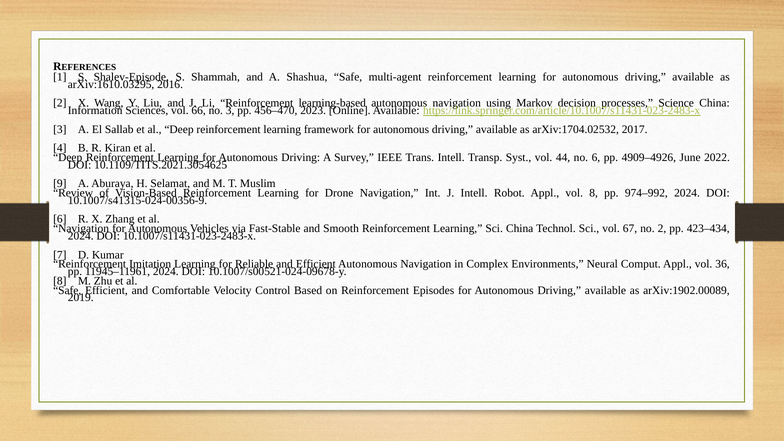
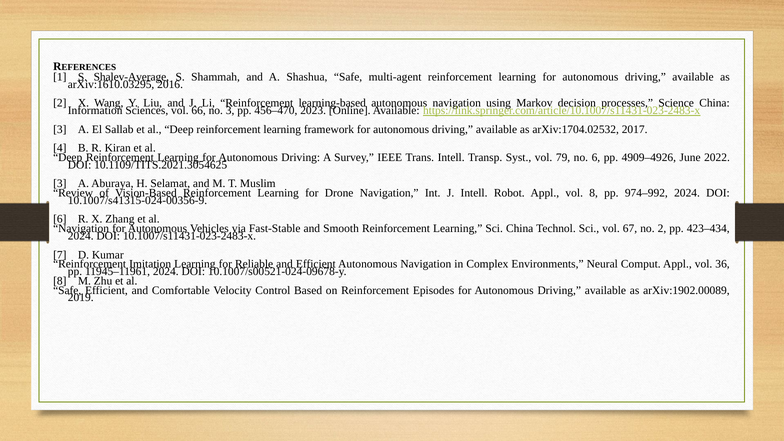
Shalev‑Episode: Shalev‑Episode -> Shalev‑Average
44: 44 -> 79
9 at (60, 184): 9 -> 3
